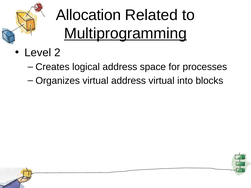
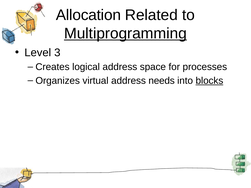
2: 2 -> 3
address virtual: virtual -> needs
blocks underline: none -> present
